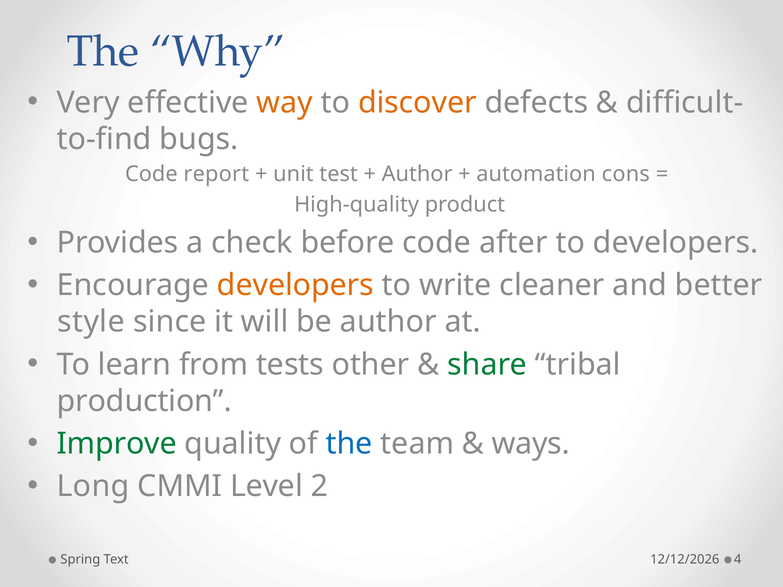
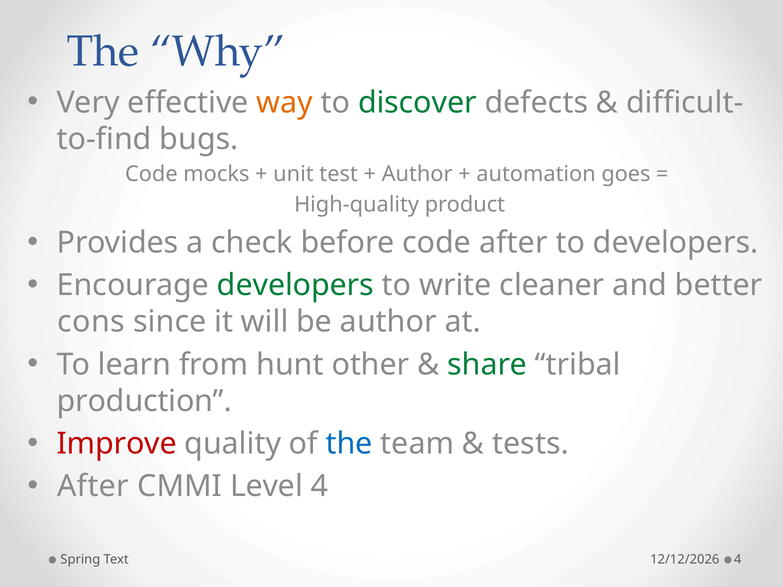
discover colour: orange -> green
report: report -> mocks
cons: cons -> goes
developers at (295, 285) colour: orange -> green
style: style -> cons
tests: tests -> hunt
Improve colour: green -> red
ways: ways -> tests
Long at (93, 487): Long -> After
Level 2: 2 -> 4
